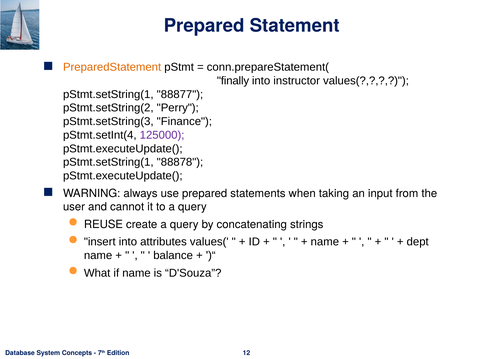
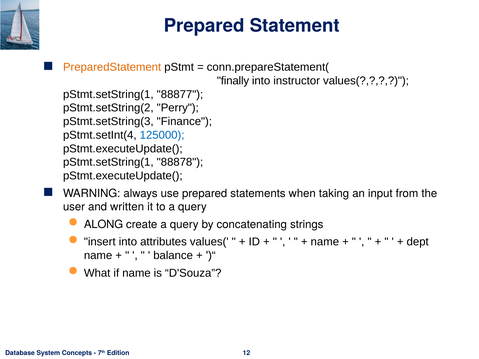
125000 colour: purple -> blue
cannot: cannot -> written
REUSE: REUSE -> ALONG
